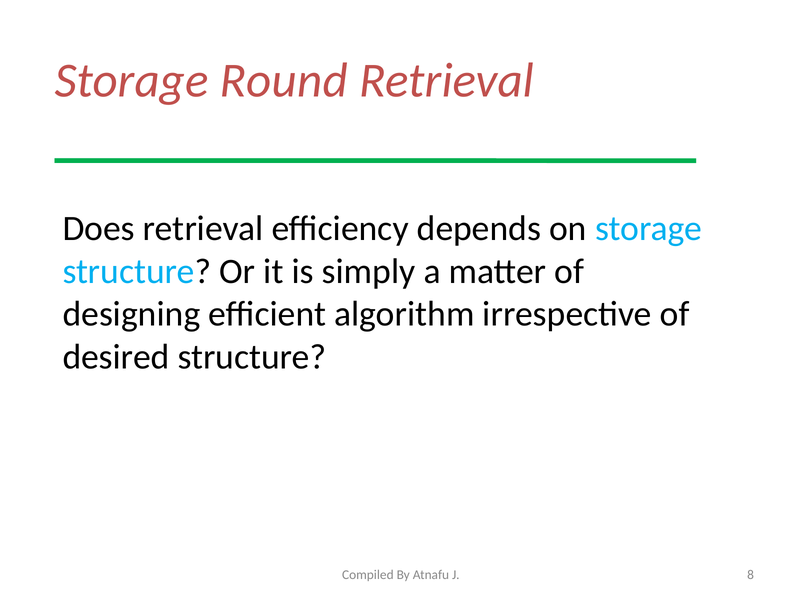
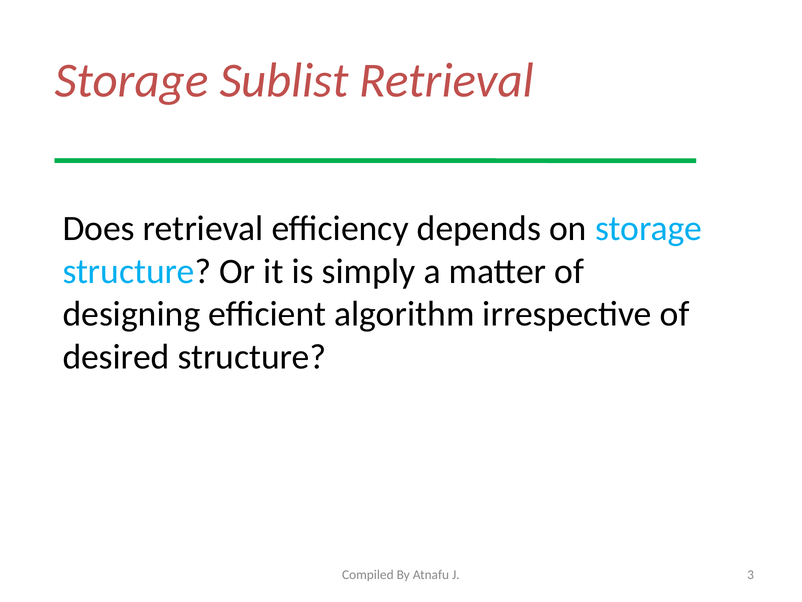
Round: Round -> Sublist
8: 8 -> 3
